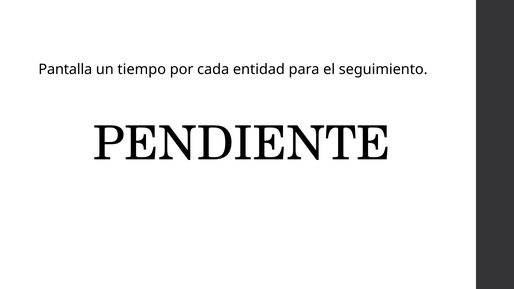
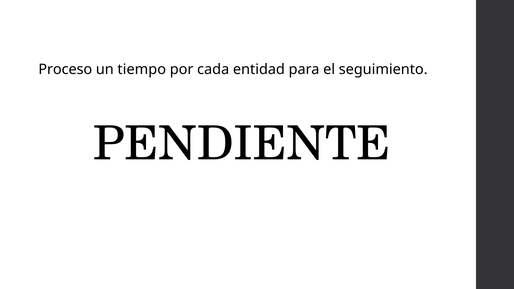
Pantalla: Pantalla -> Proceso
